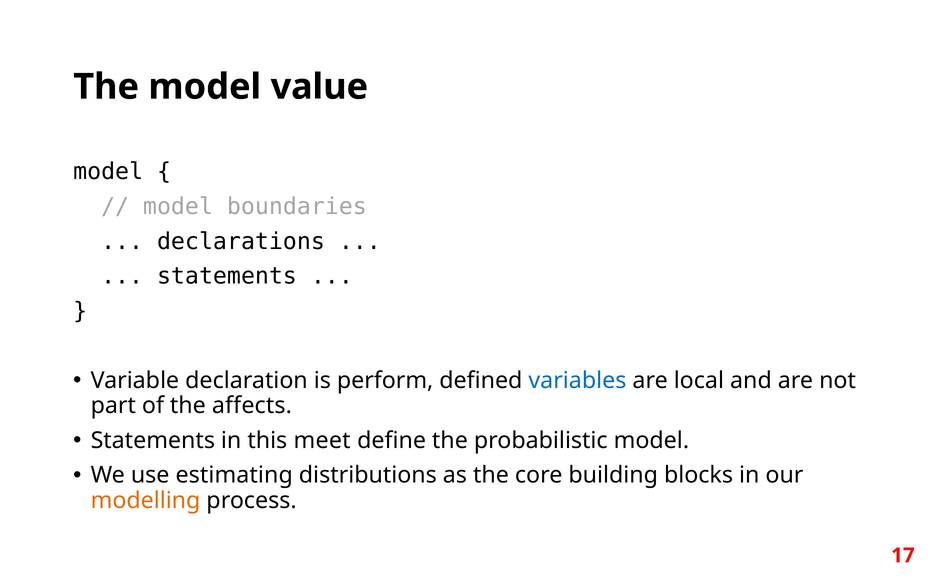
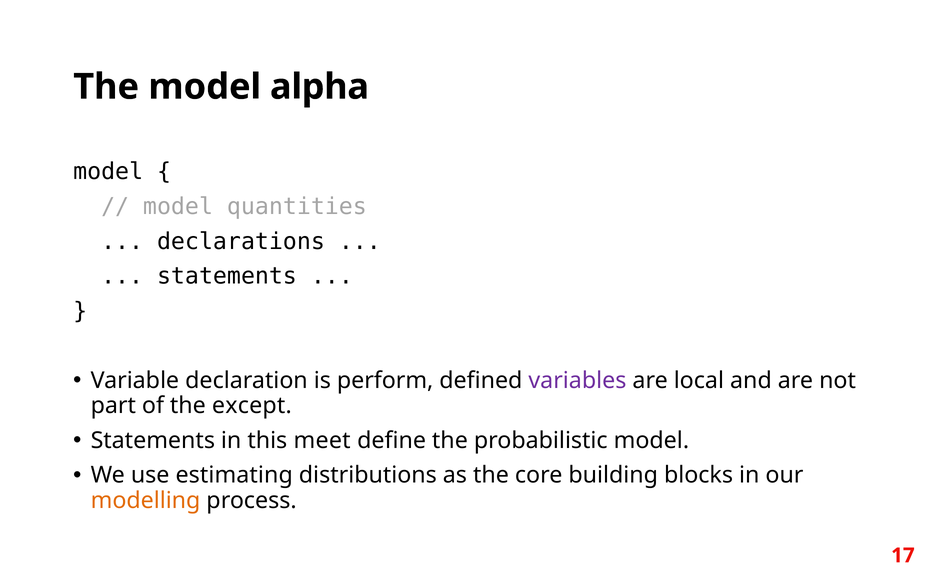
value: value -> alpha
boundaries: boundaries -> quantities
variables colour: blue -> purple
affects: affects -> except
